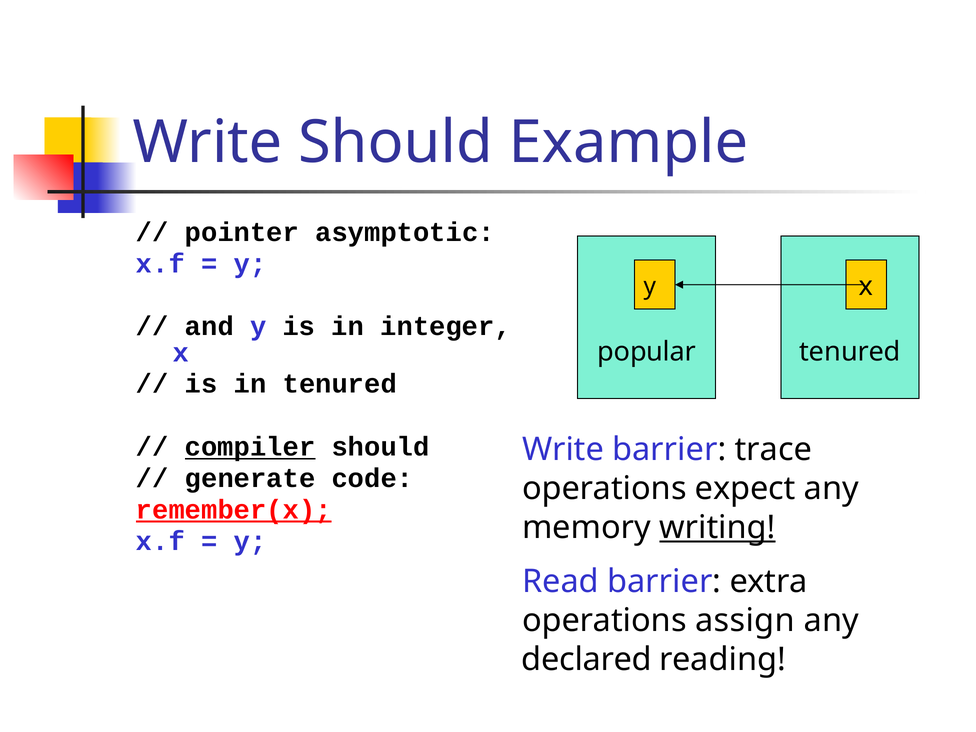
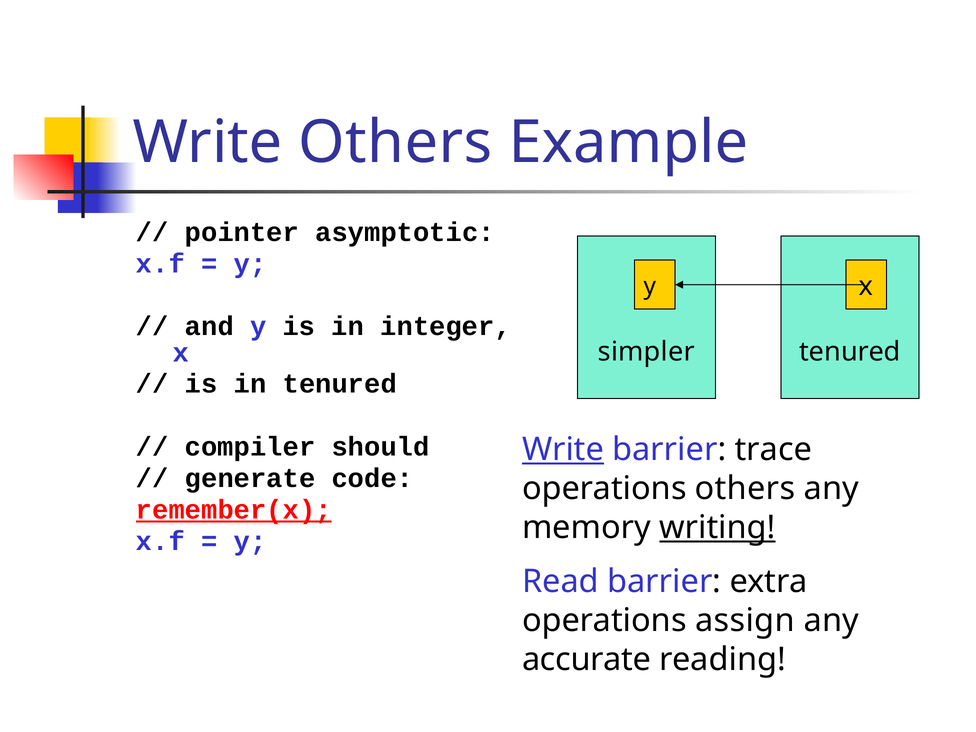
Write Should: Should -> Others
popular: popular -> simpler
compiler underline: present -> none
Write at (563, 450) underline: none -> present
operations expect: expect -> others
declared: declared -> accurate
